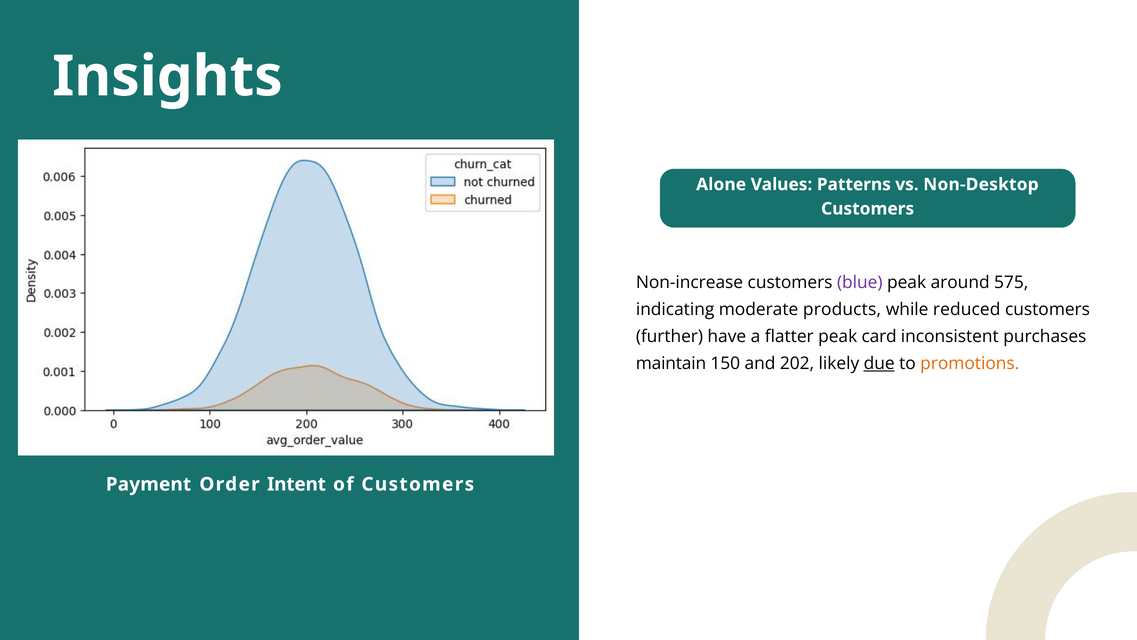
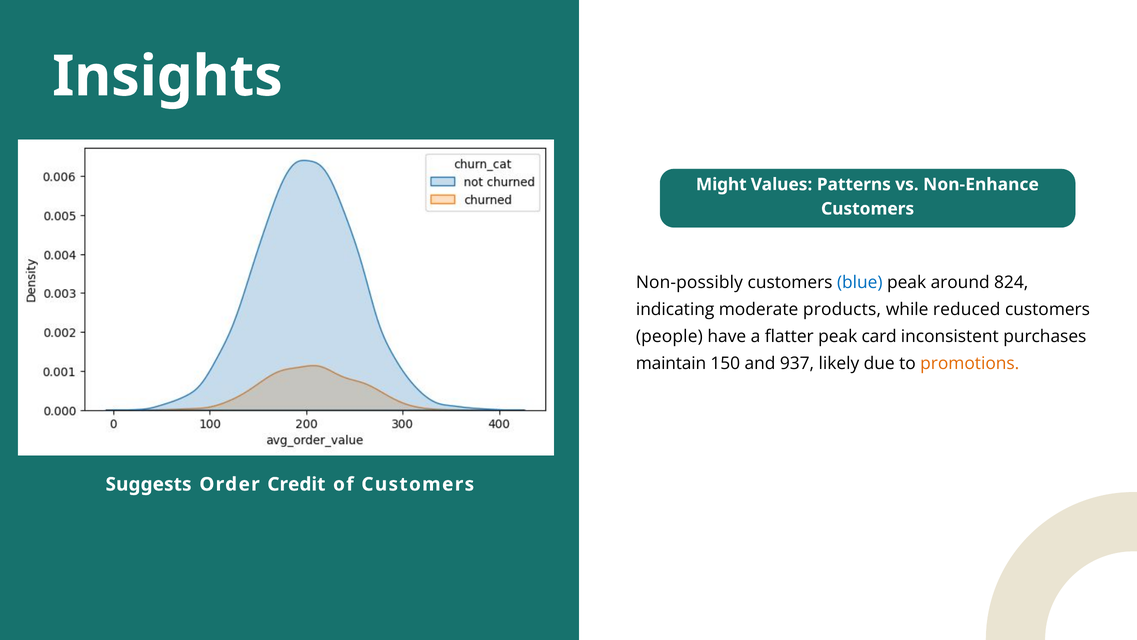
Alone: Alone -> Might
Non-Desktop: Non-Desktop -> Non-Enhance
Non-increase: Non-increase -> Non-possibly
blue colour: purple -> blue
575: 575 -> 824
further: further -> people
202: 202 -> 937
due underline: present -> none
Payment: Payment -> Suggests
Intent: Intent -> Credit
